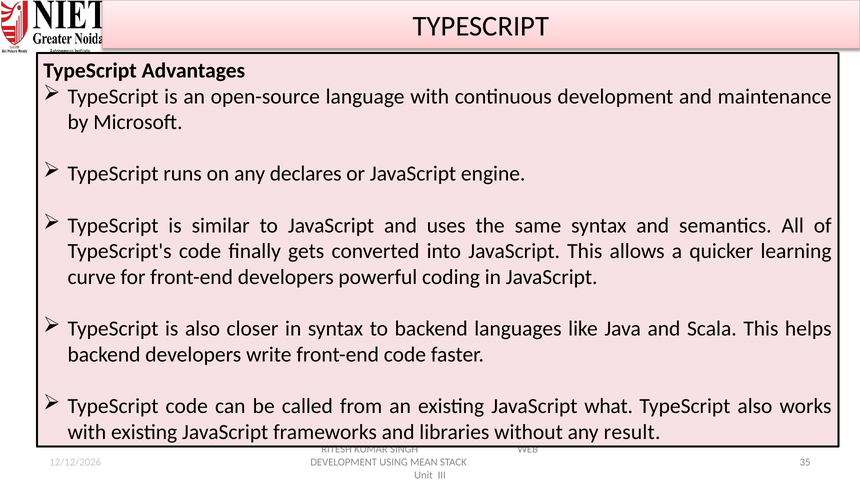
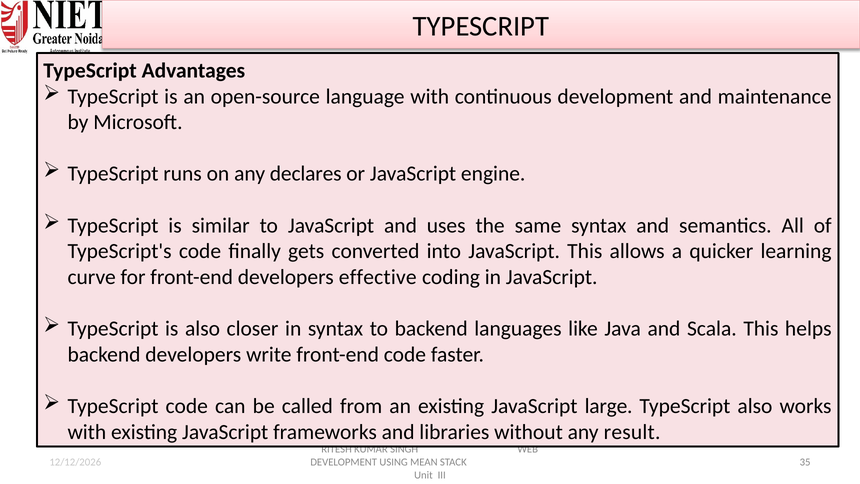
powerful: powerful -> effective
what: what -> large
